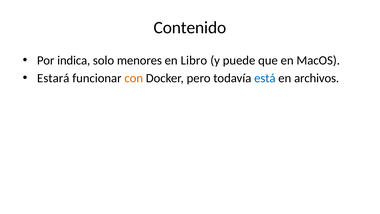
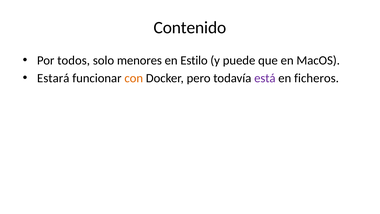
indica: indica -> todos
Libro: Libro -> Estilo
está colour: blue -> purple
archivos: archivos -> ficheros
